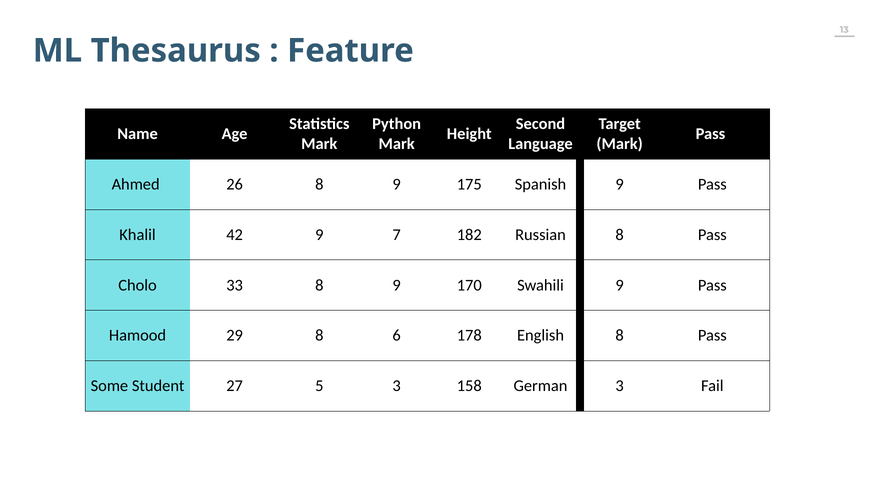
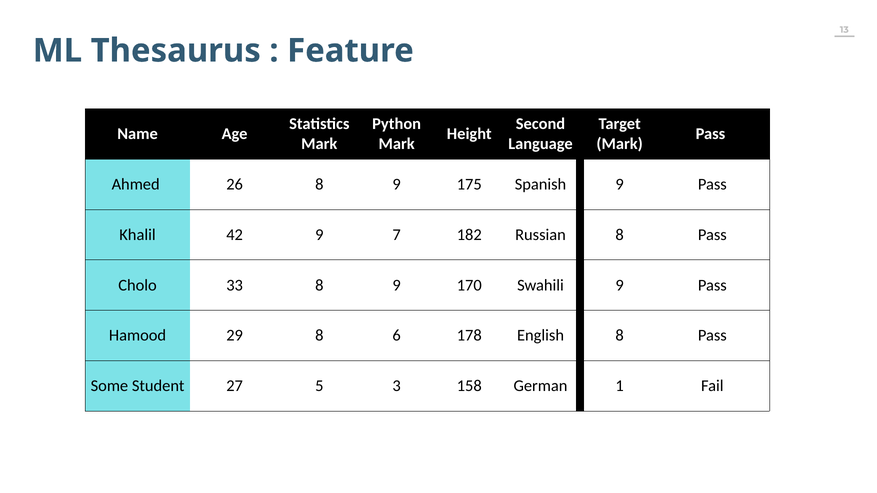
German 3: 3 -> 1
